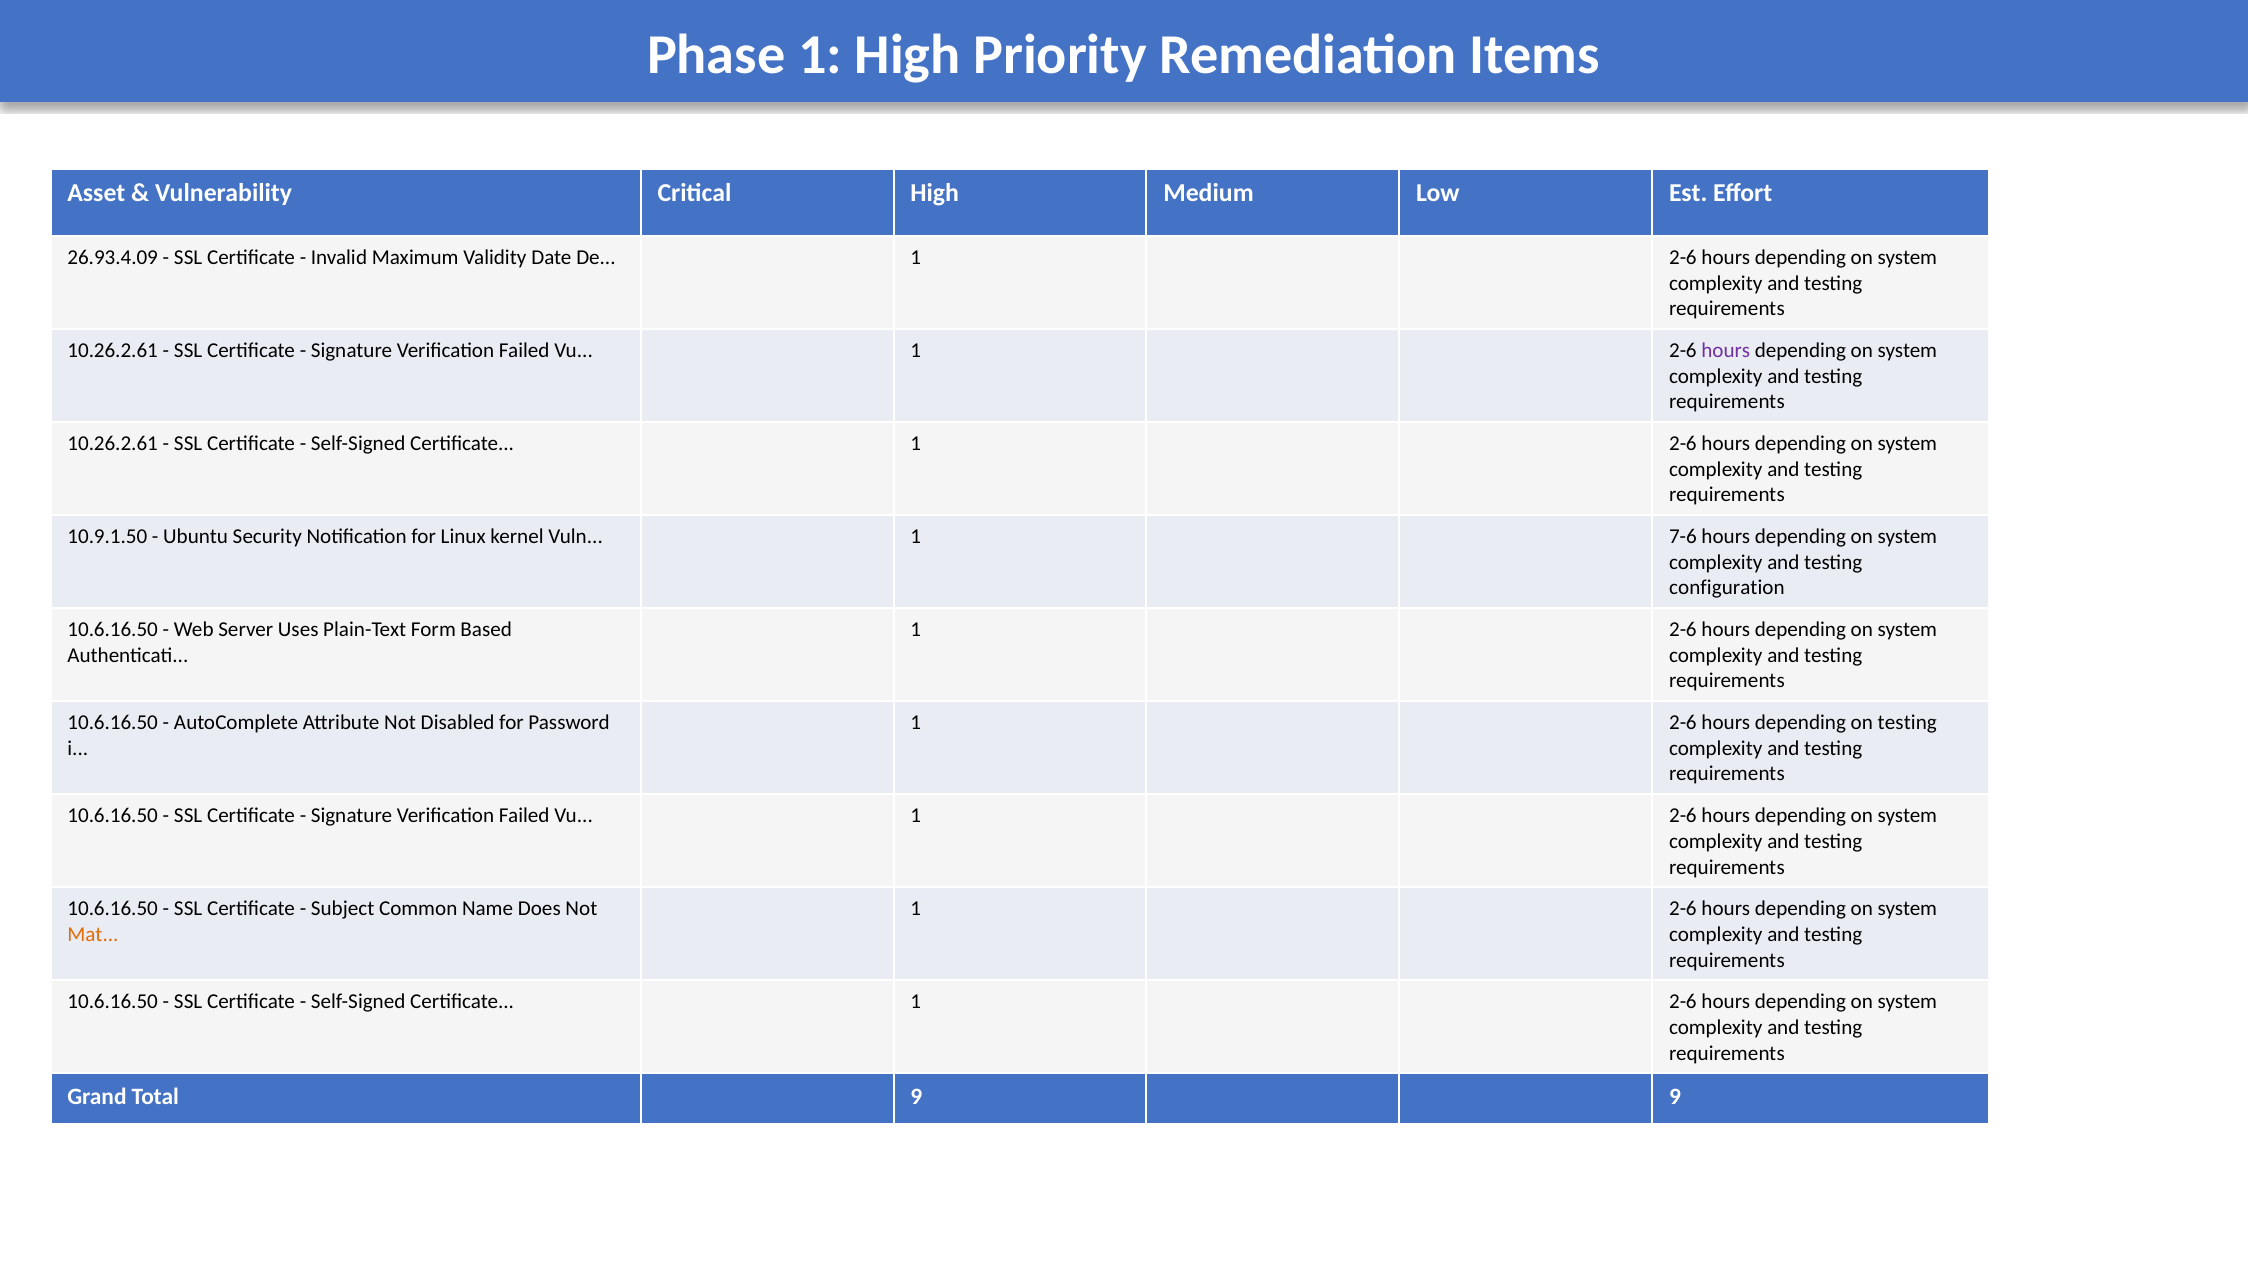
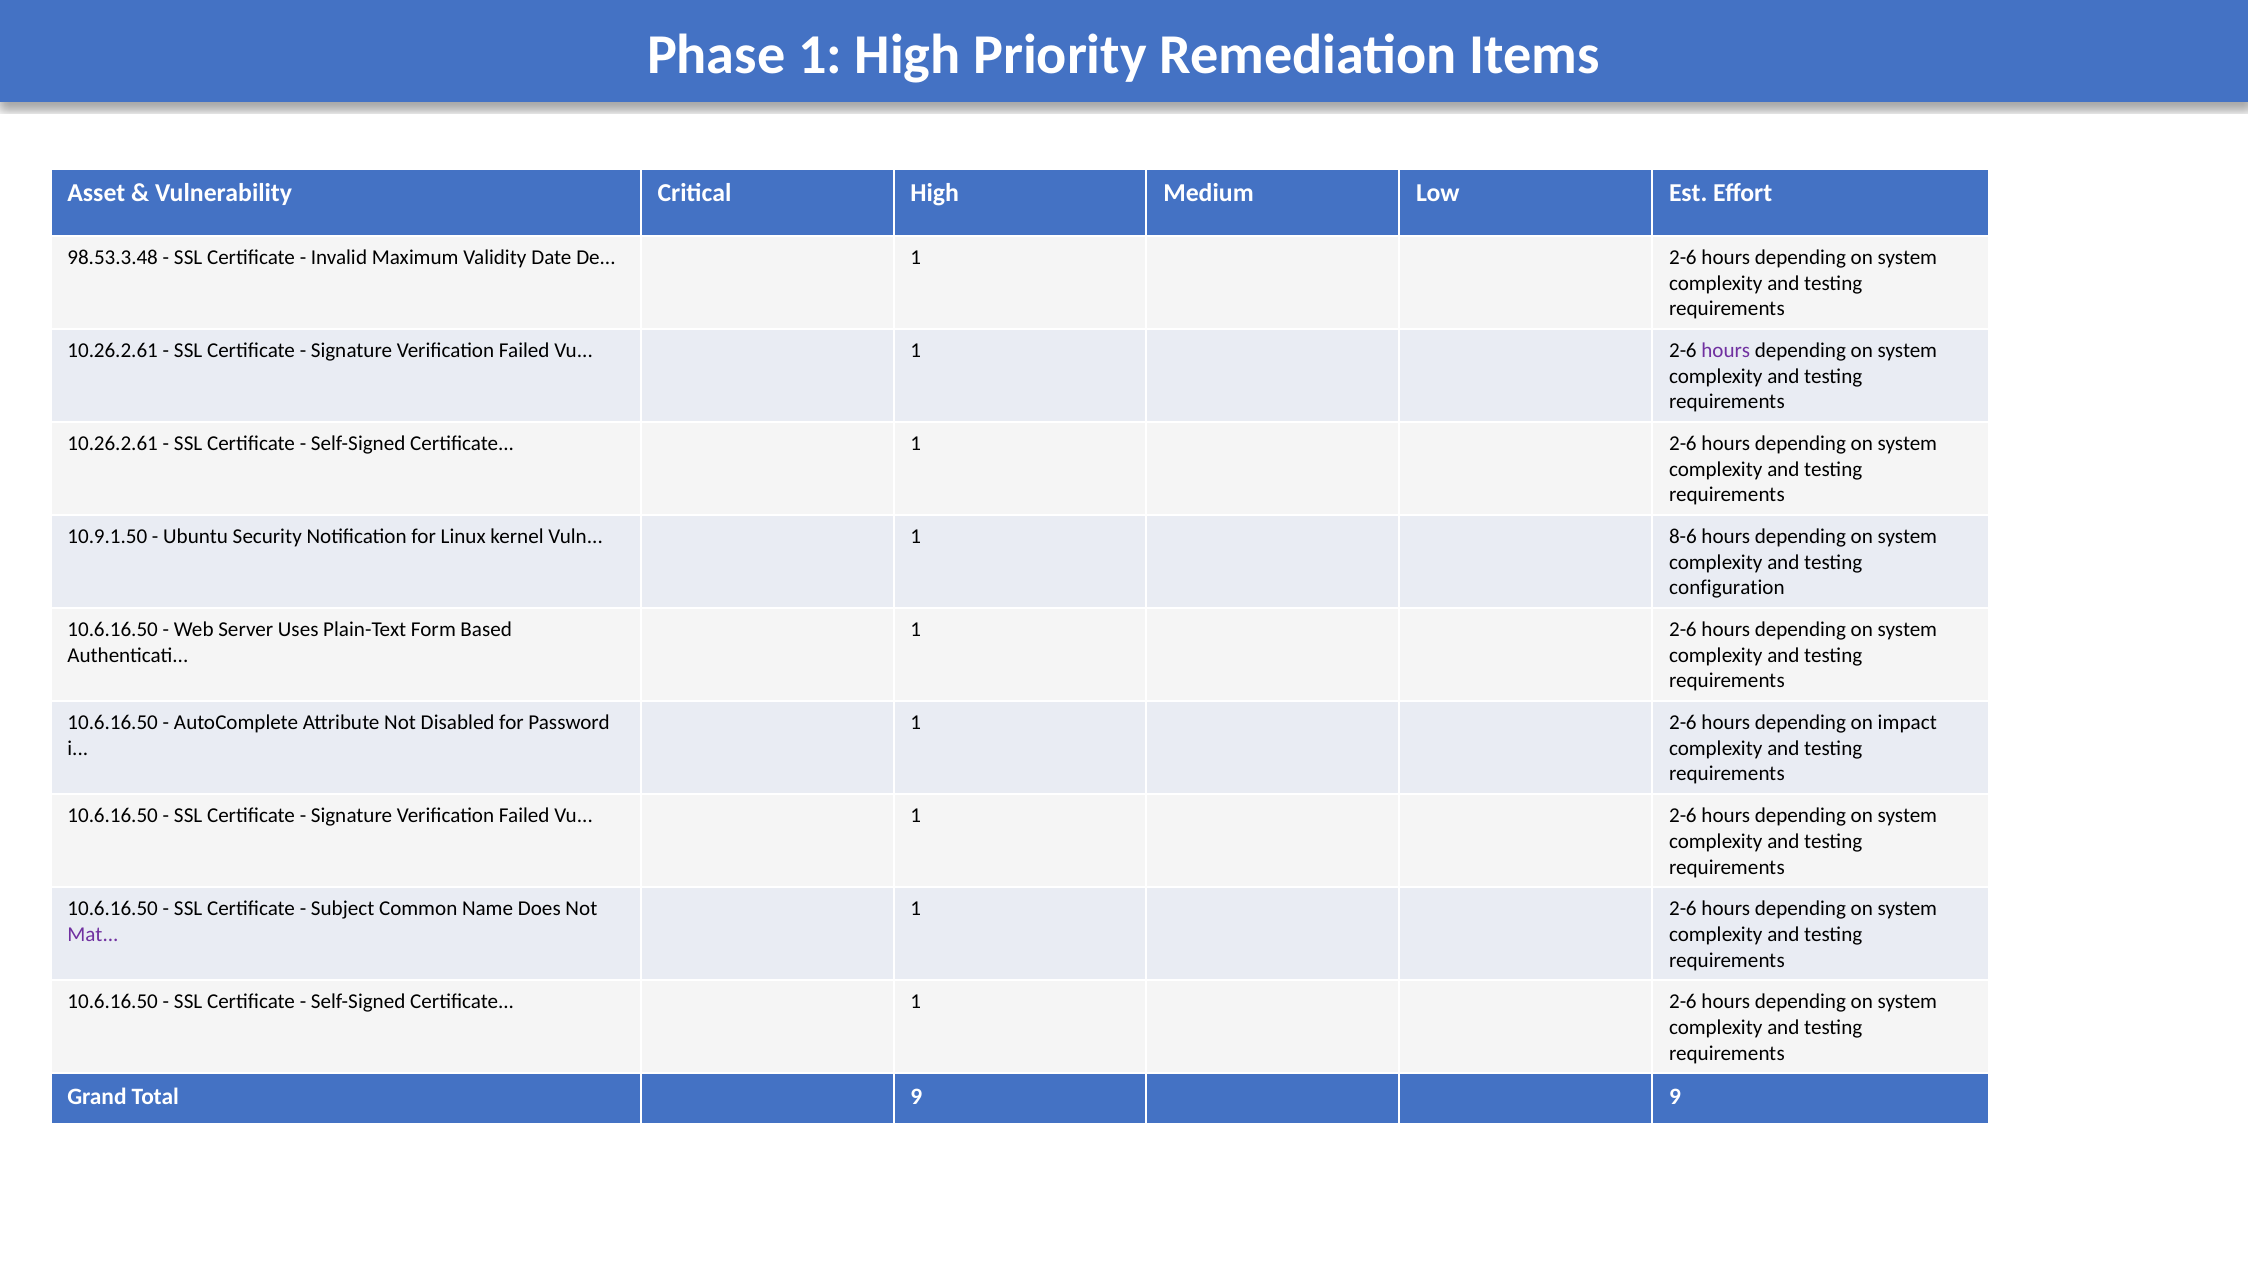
26.93.4.09: 26.93.4.09 -> 98.53.3.48
7-6: 7-6 -> 8-6
on testing: testing -> impact
Mat colour: orange -> purple
